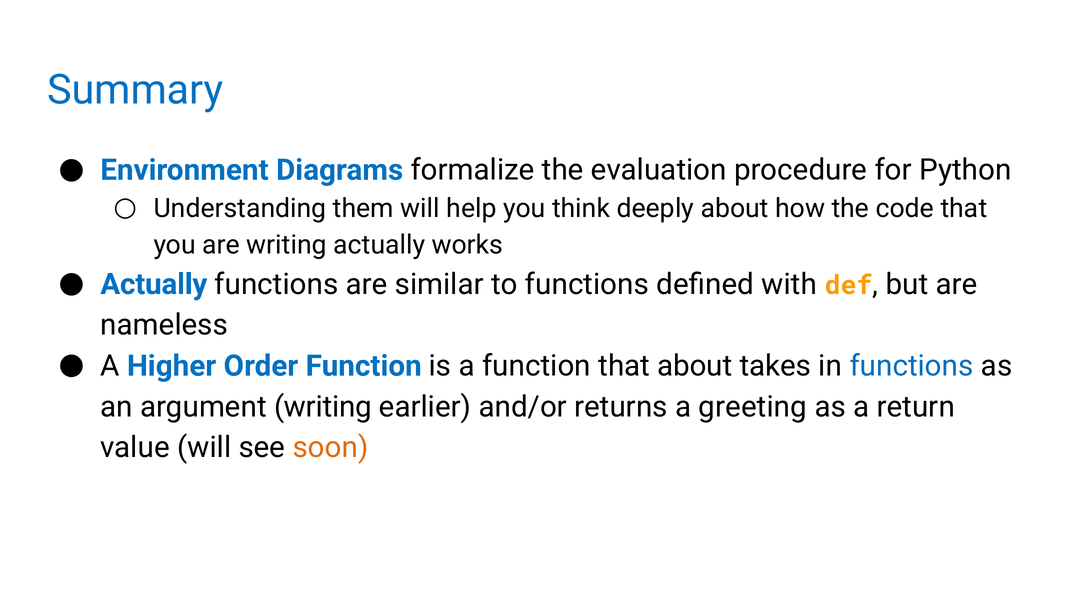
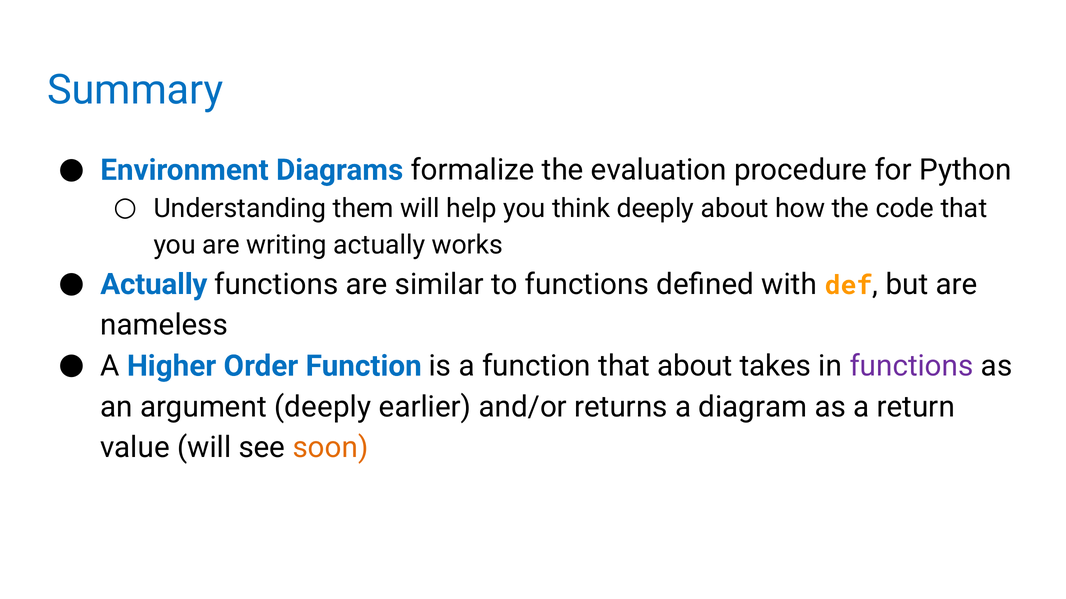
functions at (912, 366) colour: blue -> purple
argument writing: writing -> deeply
greeting: greeting -> diagram
